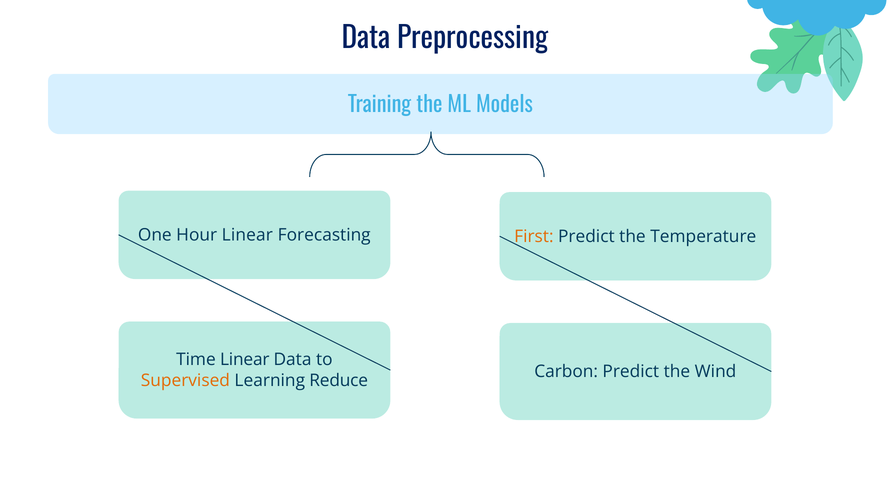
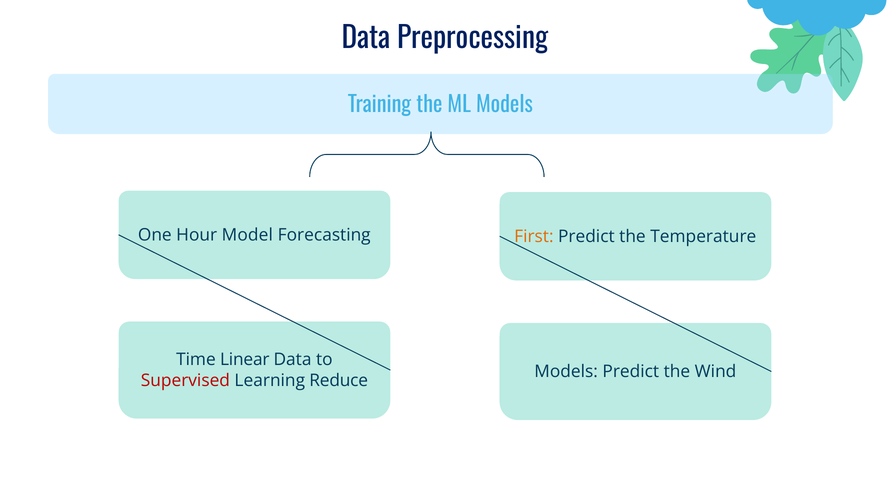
Hour Linear: Linear -> Model
Carbon at (566, 372): Carbon -> Models
Supervised colour: orange -> red
